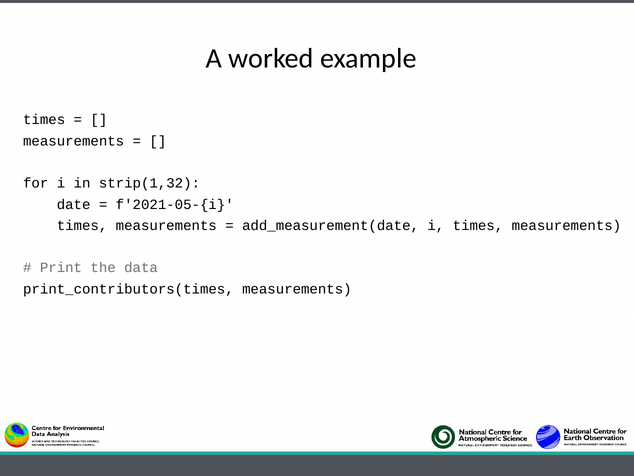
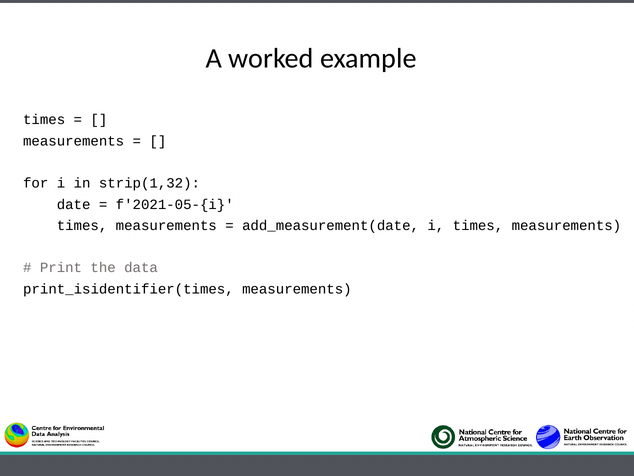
print_contributors(times: print_contributors(times -> print_isidentifier(times
